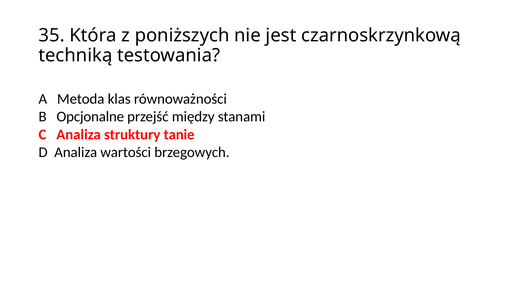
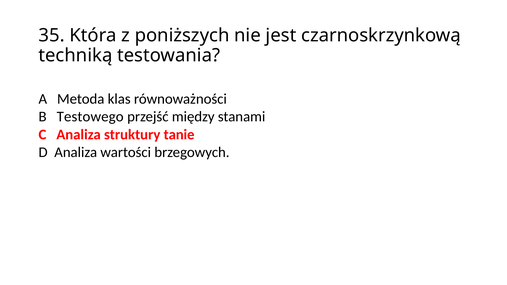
Opcjonalne: Opcjonalne -> Testowego
